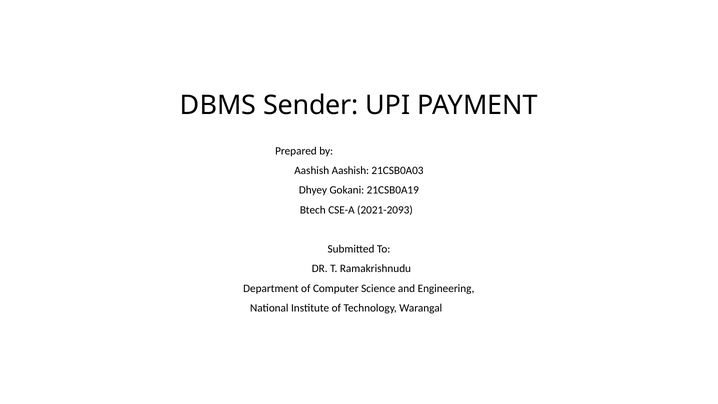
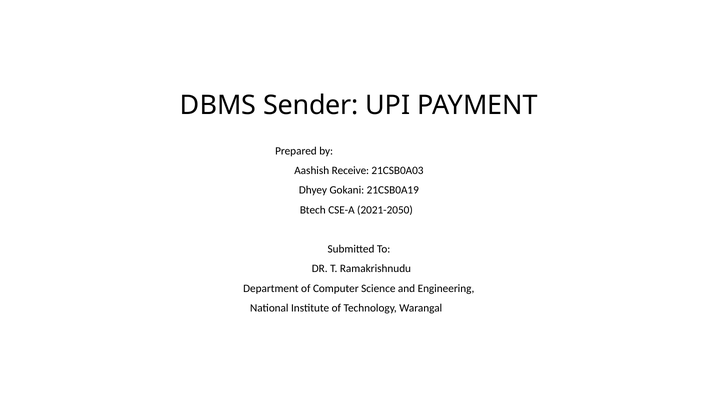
Aashish Aashish: Aashish -> Receive
2021-2093: 2021-2093 -> 2021-2050
